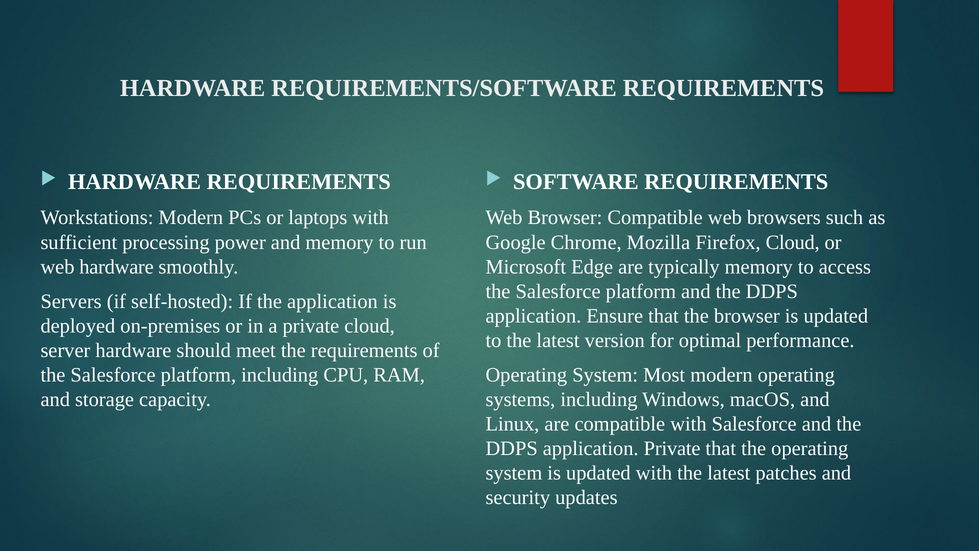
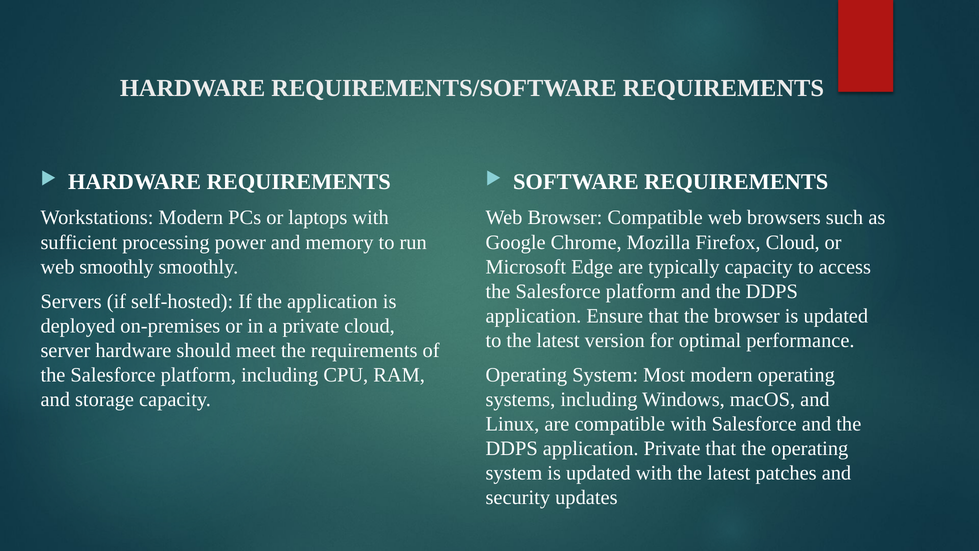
web hardware: hardware -> smoothly
typically memory: memory -> capacity
